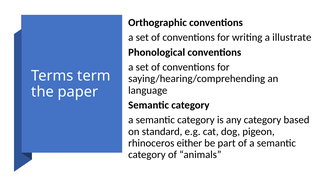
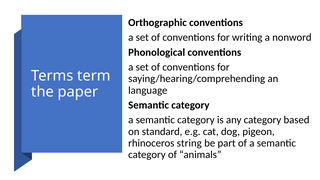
illustrate: illustrate -> nonword
either: either -> string
